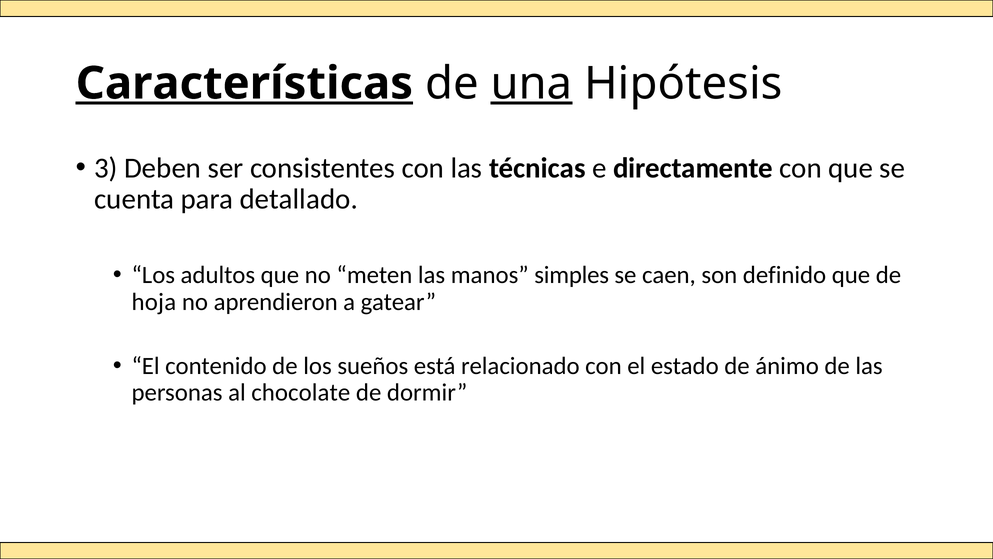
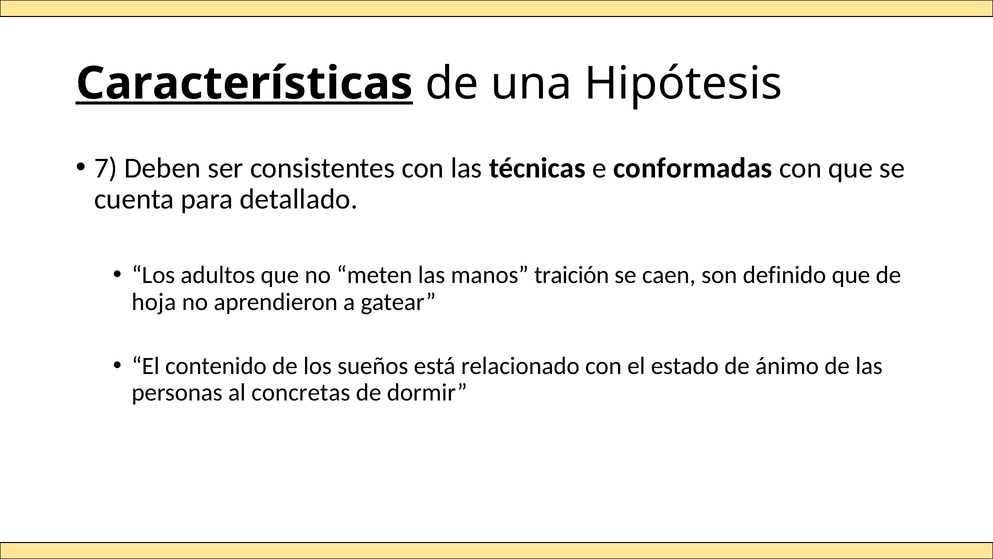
una underline: present -> none
3: 3 -> 7
directamente: directamente -> conformadas
simples: simples -> traición
chocolate: chocolate -> concretas
